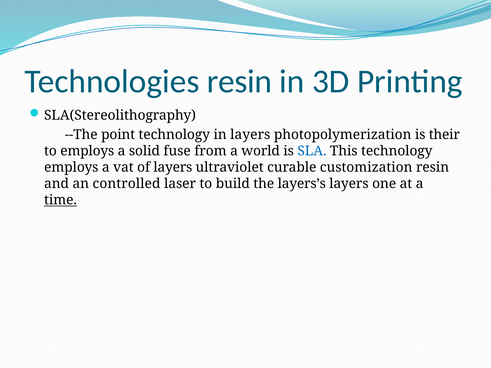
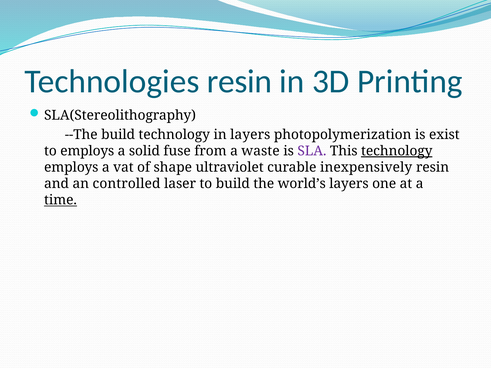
--The point: point -> build
their: their -> exist
world: world -> waste
SLA colour: blue -> purple
technology at (397, 151) underline: none -> present
of layers: layers -> shape
customization: customization -> inexpensively
layers’s: layers’s -> world’s
